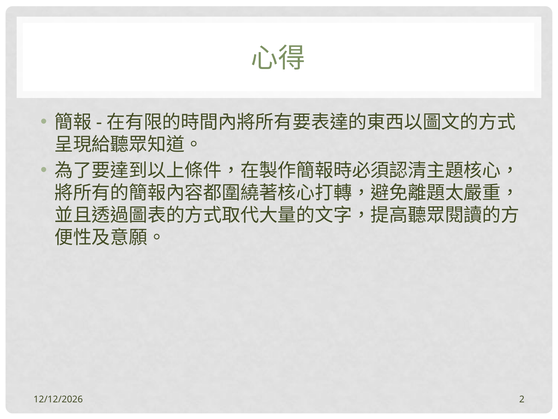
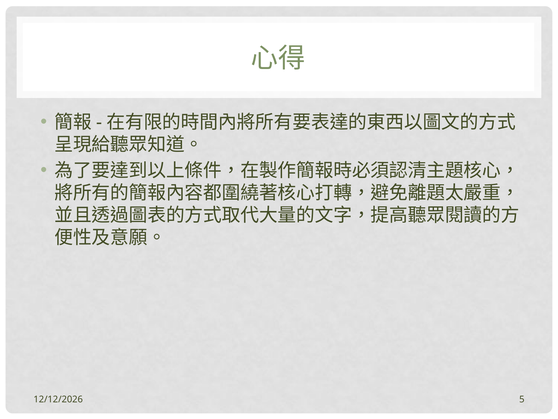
2: 2 -> 5
